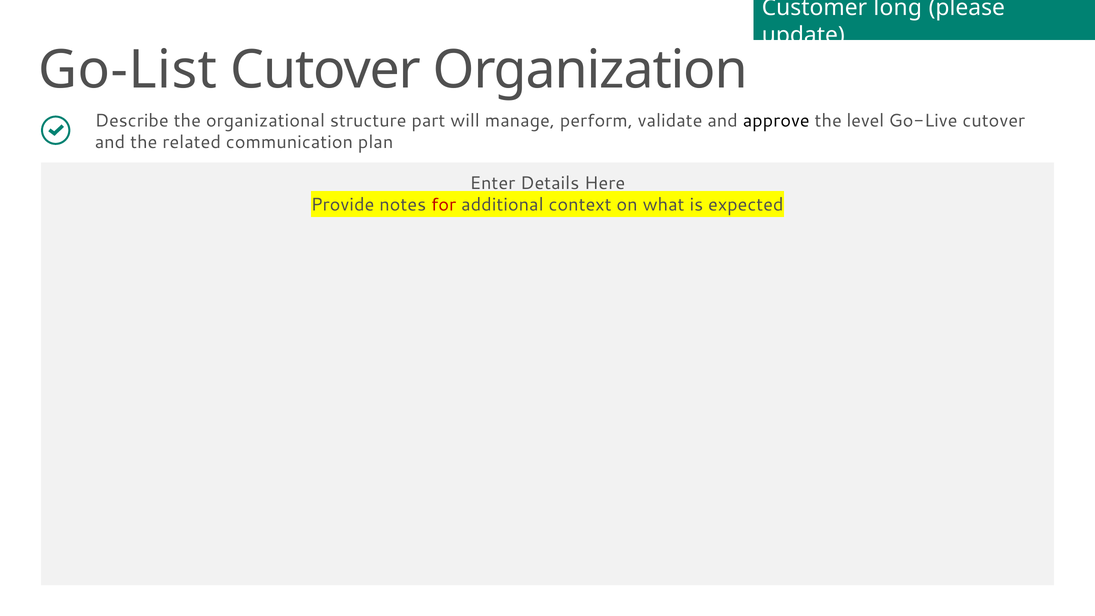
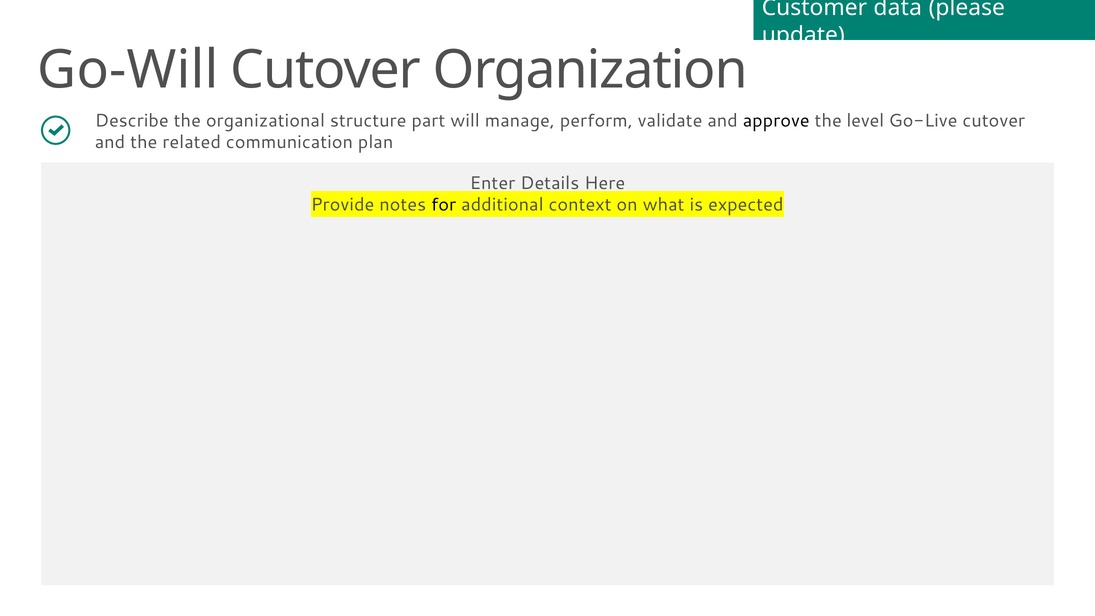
long: long -> data
Go-List: Go-List -> Go-Will
for colour: red -> black
